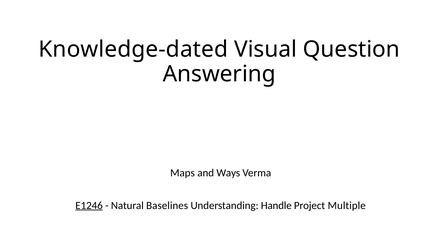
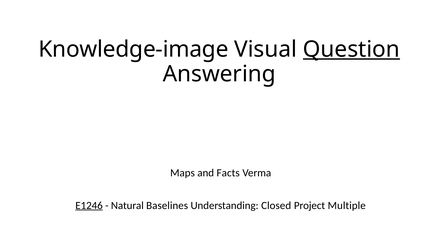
Knowledge-dated: Knowledge-dated -> Knowledge-image
Question underline: none -> present
Ways: Ways -> Facts
Handle: Handle -> Closed
